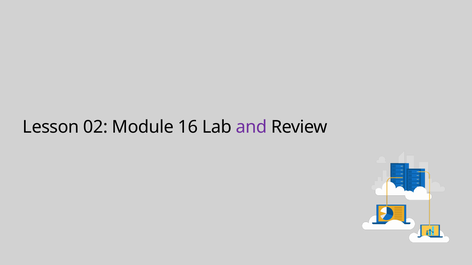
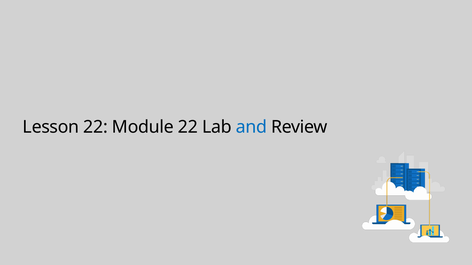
Lesson 02: 02 -> 22
Module 16: 16 -> 22
and colour: purple -> blue
